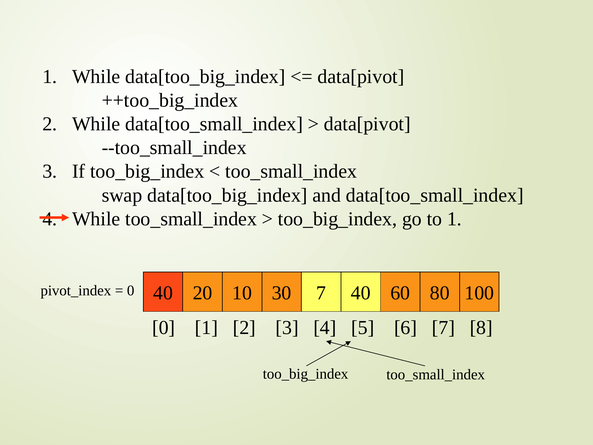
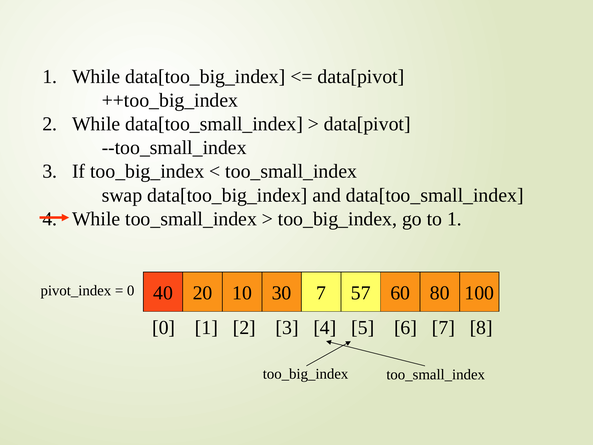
7 40: 40 -> 57
